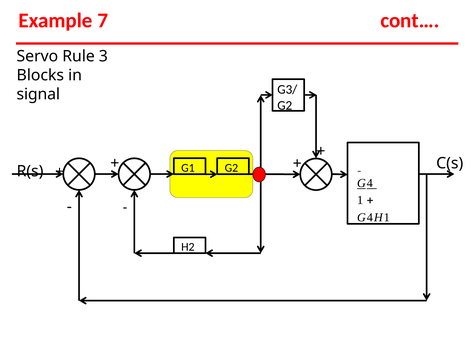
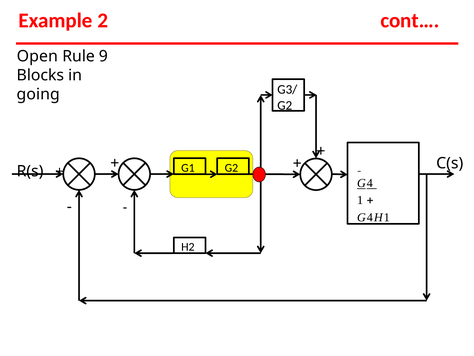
7: 7 -> 2
Servo: Servo -> Open
3: 3 -> 9
signal: signal -> going
